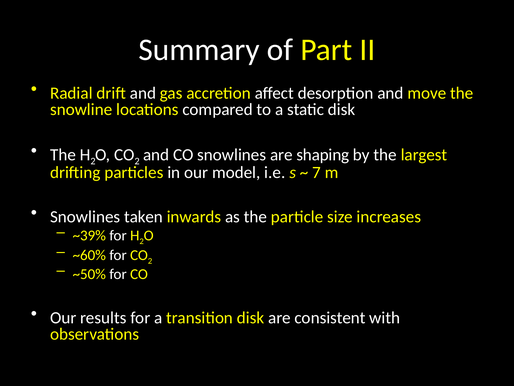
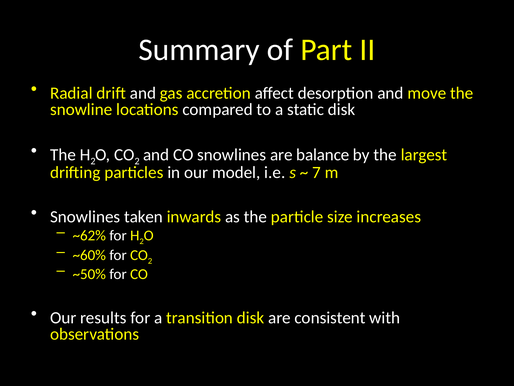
shaping: shaping -> balance
~39%: ~39% -> ~62%
